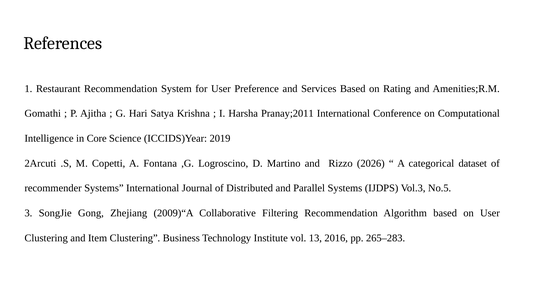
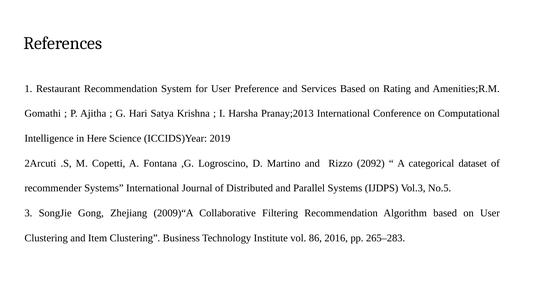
Pranay;2011: Pranay;2011 -> Pranay;2013
Core: Core -> Here
2026: 2026 -> 2092
13: 13 -> 86
